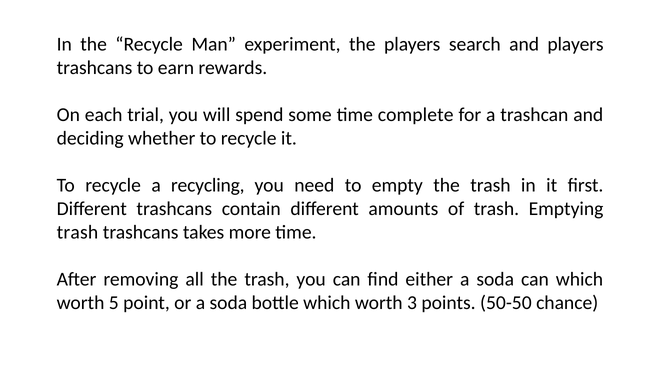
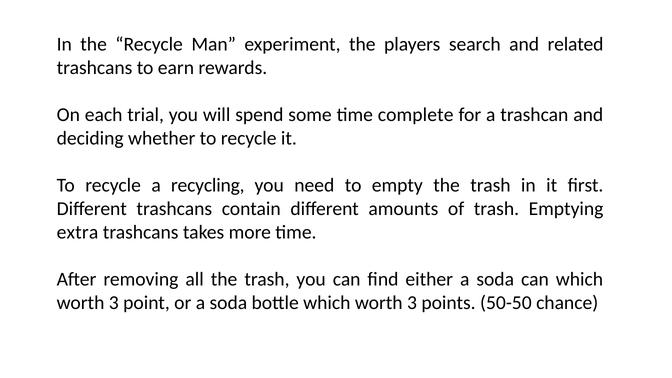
and players: players -> related
trash at (77, 232): trash -> extra
5 at (114, 303): 5 -> 3
